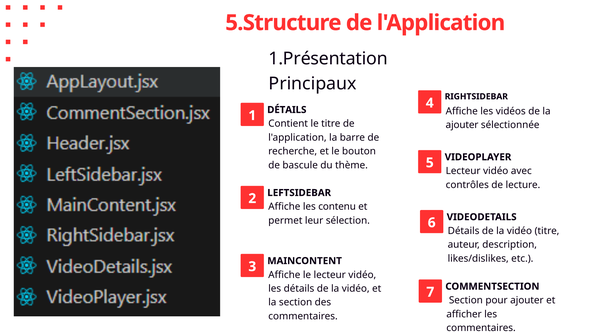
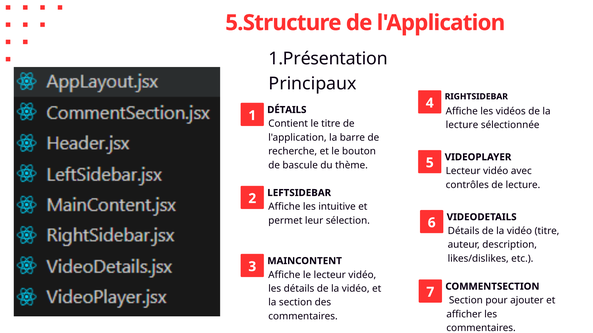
ajouter at (462, 125): ajouter -> lecture
contenu: contenu -> intuitive
